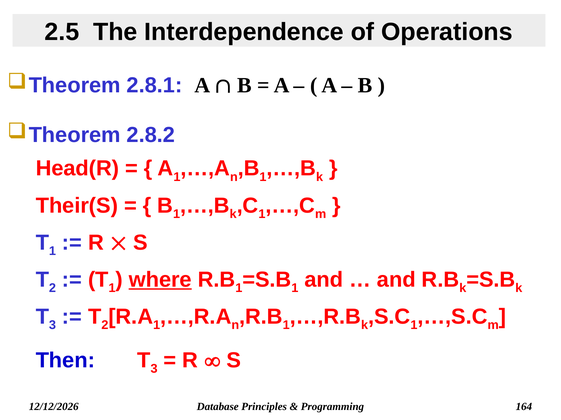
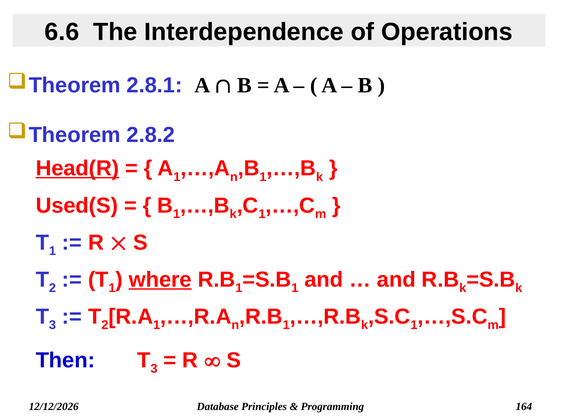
2.5: 2.5 -> 6.6
Head(R underline: none -> present
Their(S: Their(S -> Used(S
